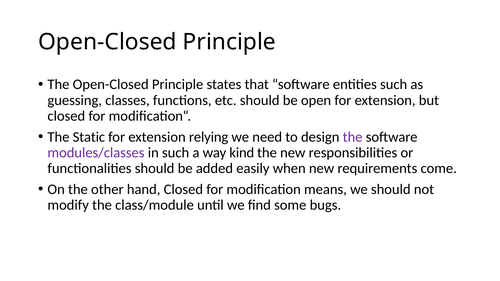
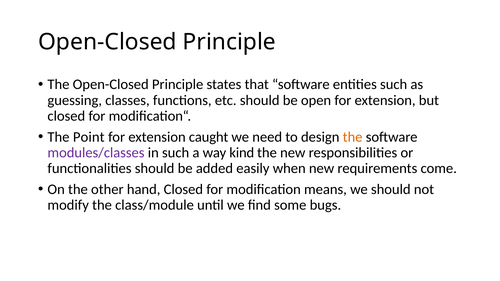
Static: Static -> Point
relying: relying -> caught
the at (353, 137) colour: purple -> orange
